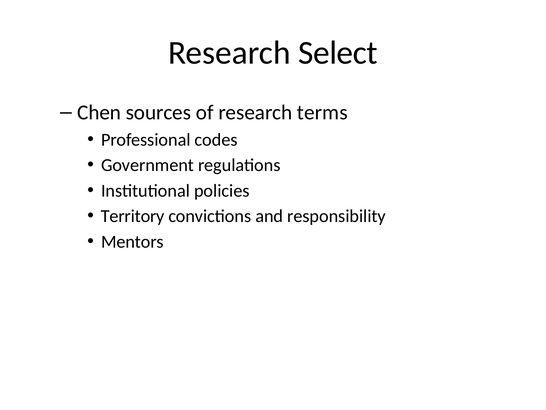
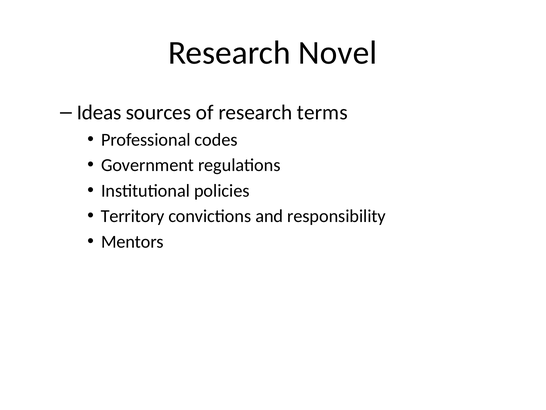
Select: Select -> Novel
Chen: Chen -> Ideas
